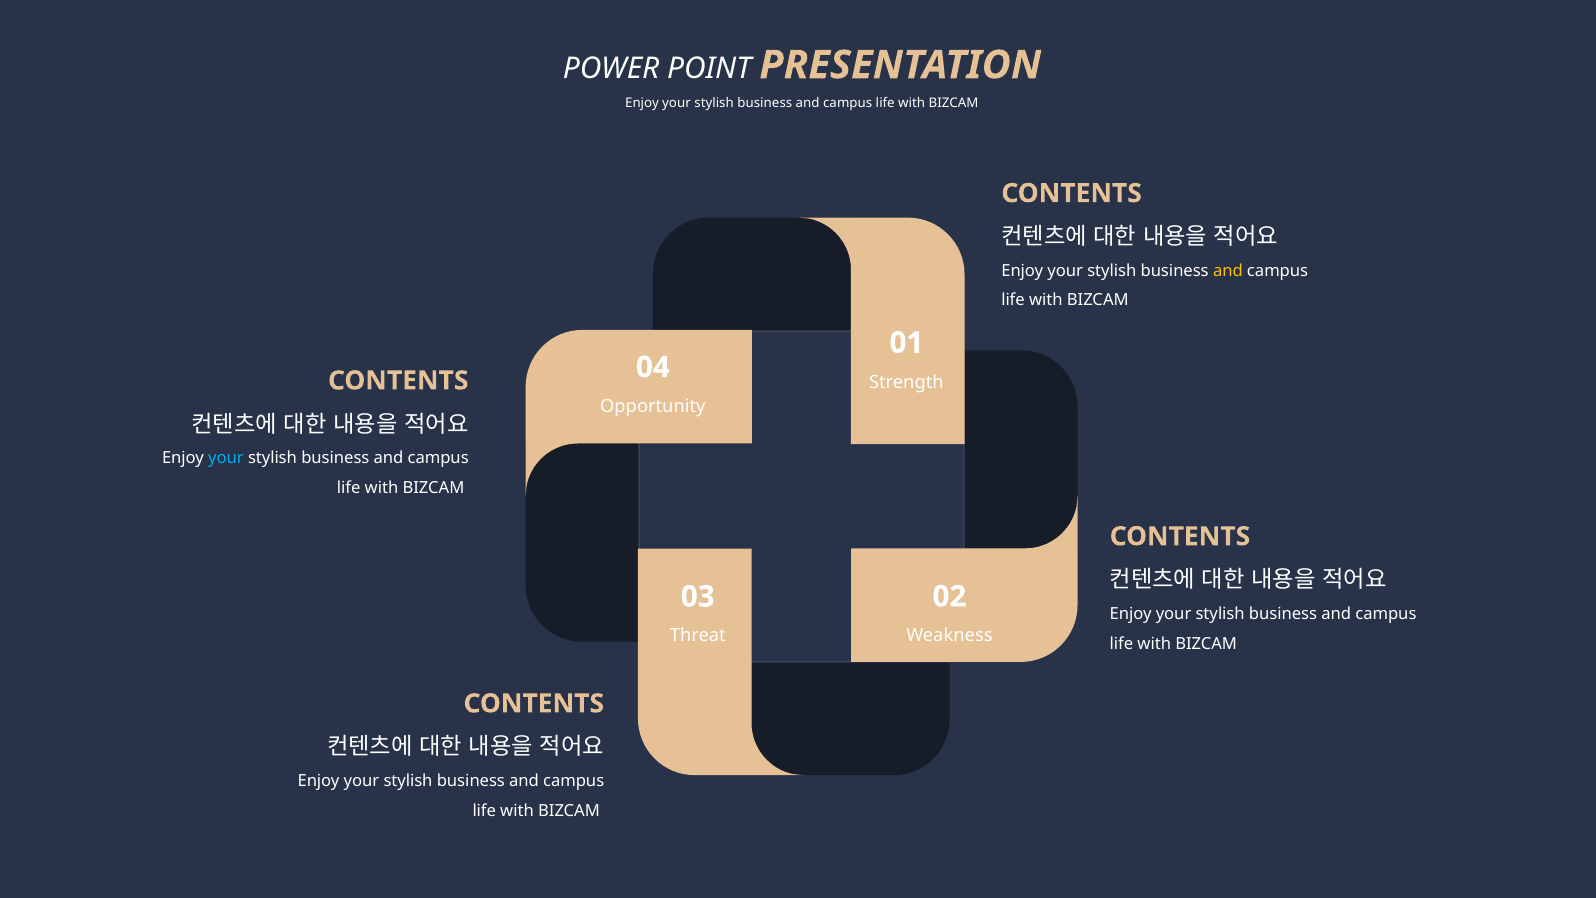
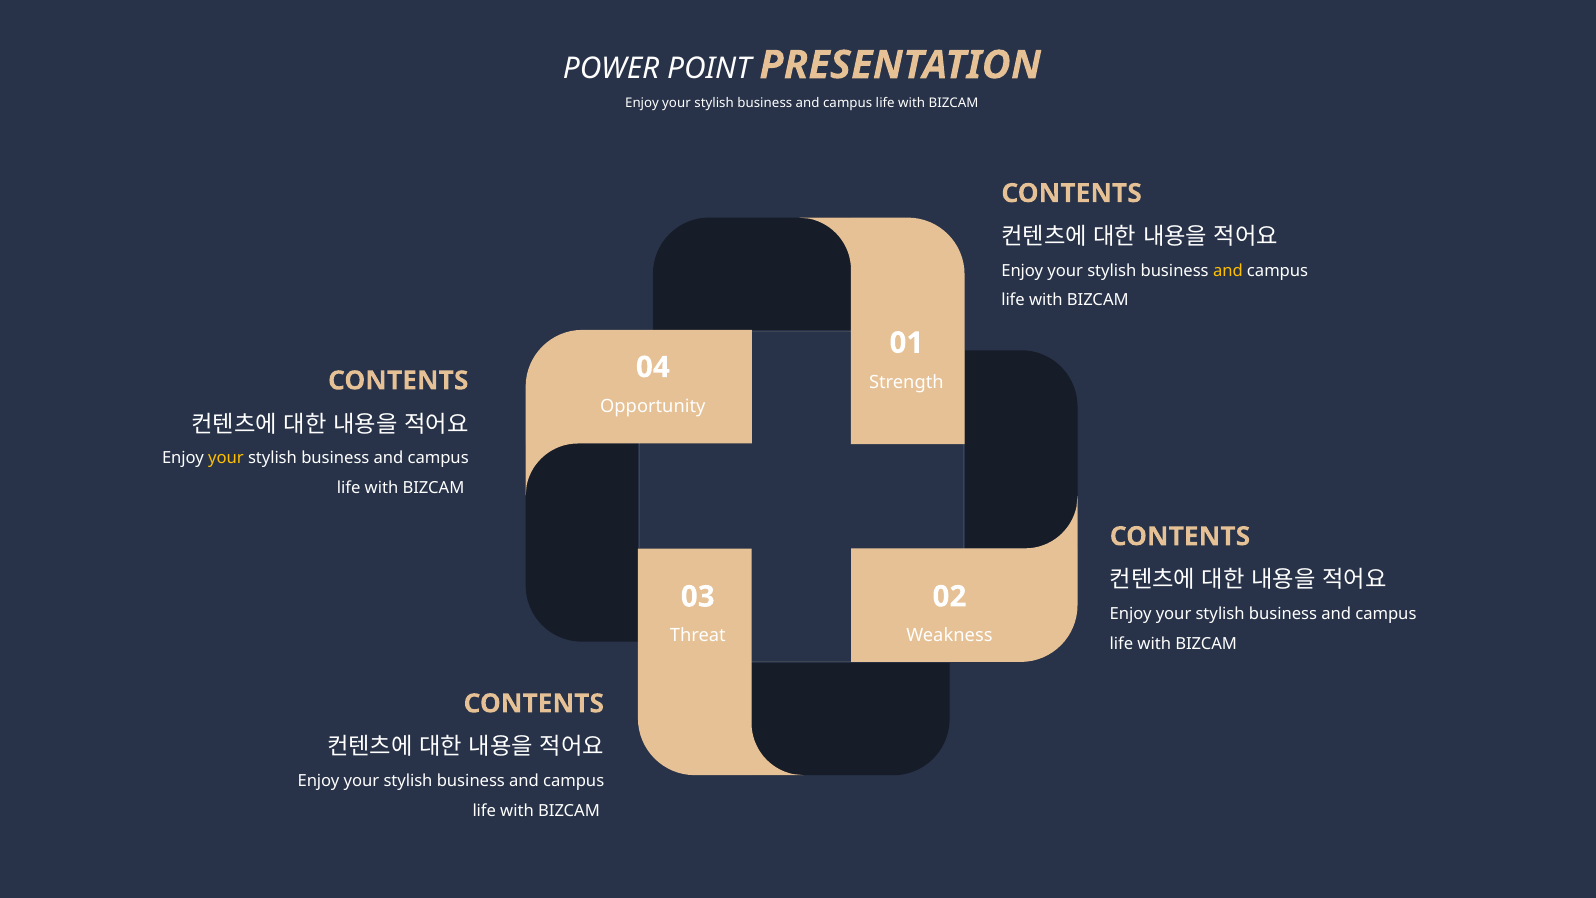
your at (226, 458) colour: light blue -> yellow
